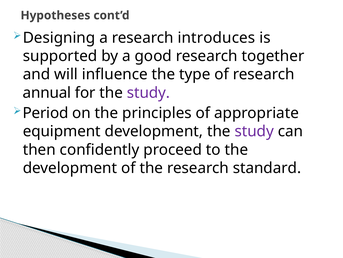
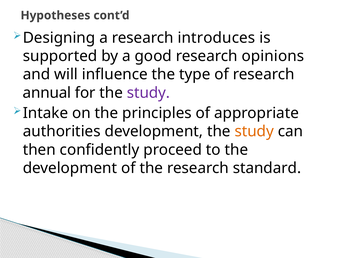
together: together -> opinions
Period: Period -> Intake
equipment: equipment -> authorities
study at (254, 131) colour: purple -> orange
